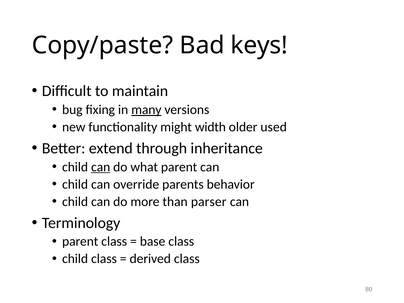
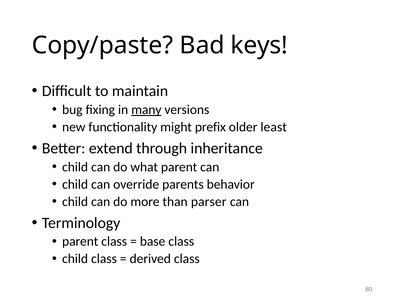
width: width -> prefix
used: used -> least
can at (101, 167) underline: present -> none
